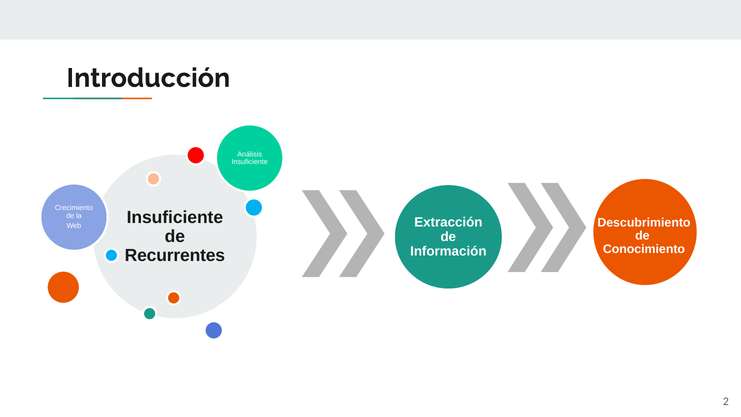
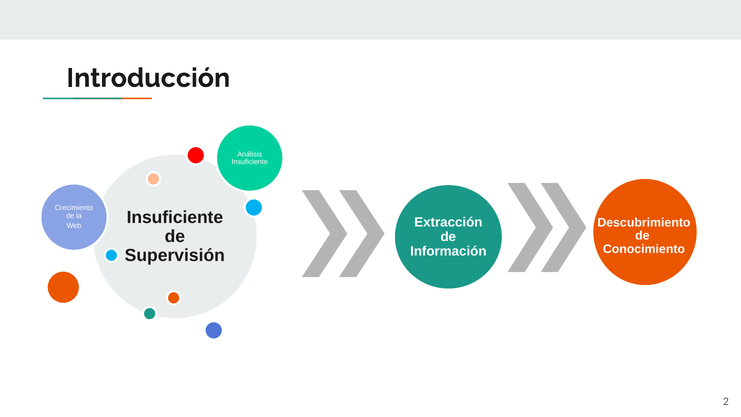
Recurrentes: Recurrentes -> Supervisión
